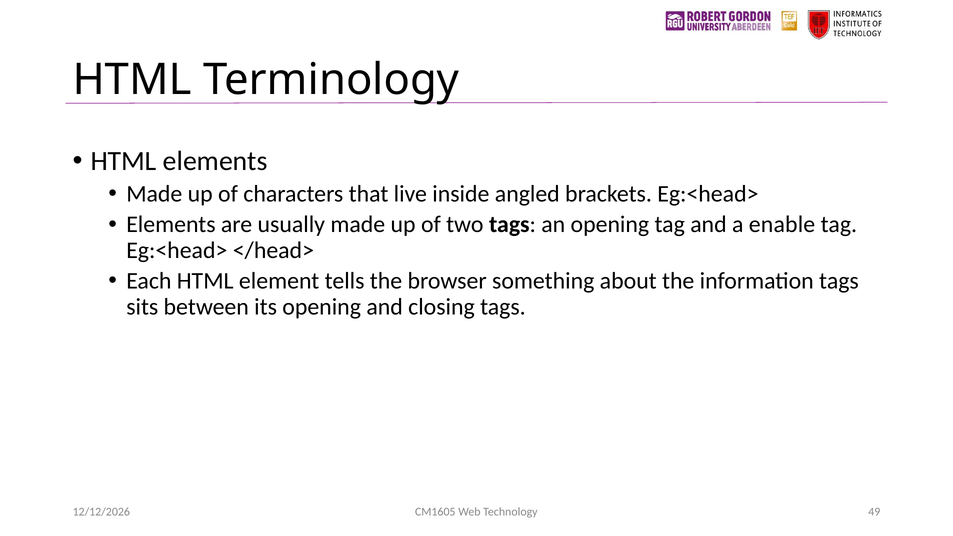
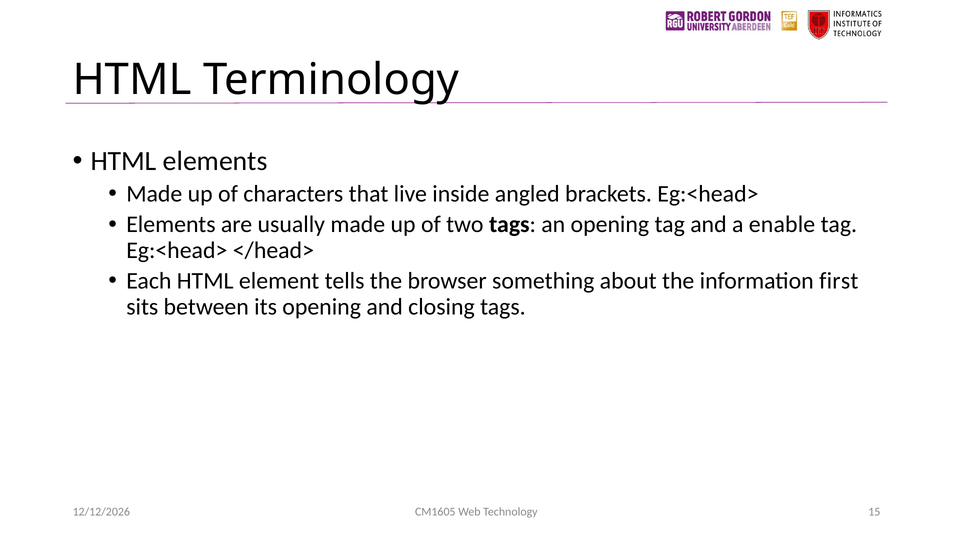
information tags: tags -> first
49: 49 -> 15
